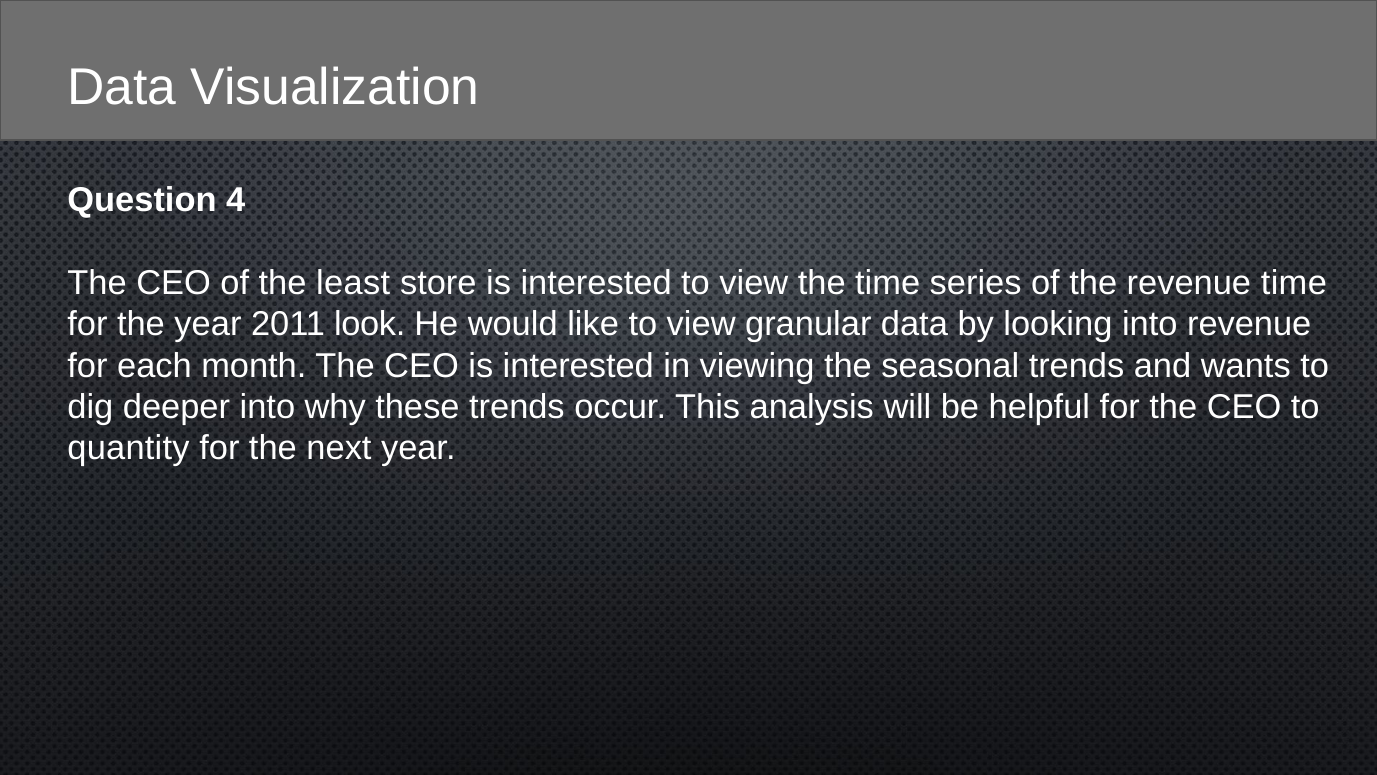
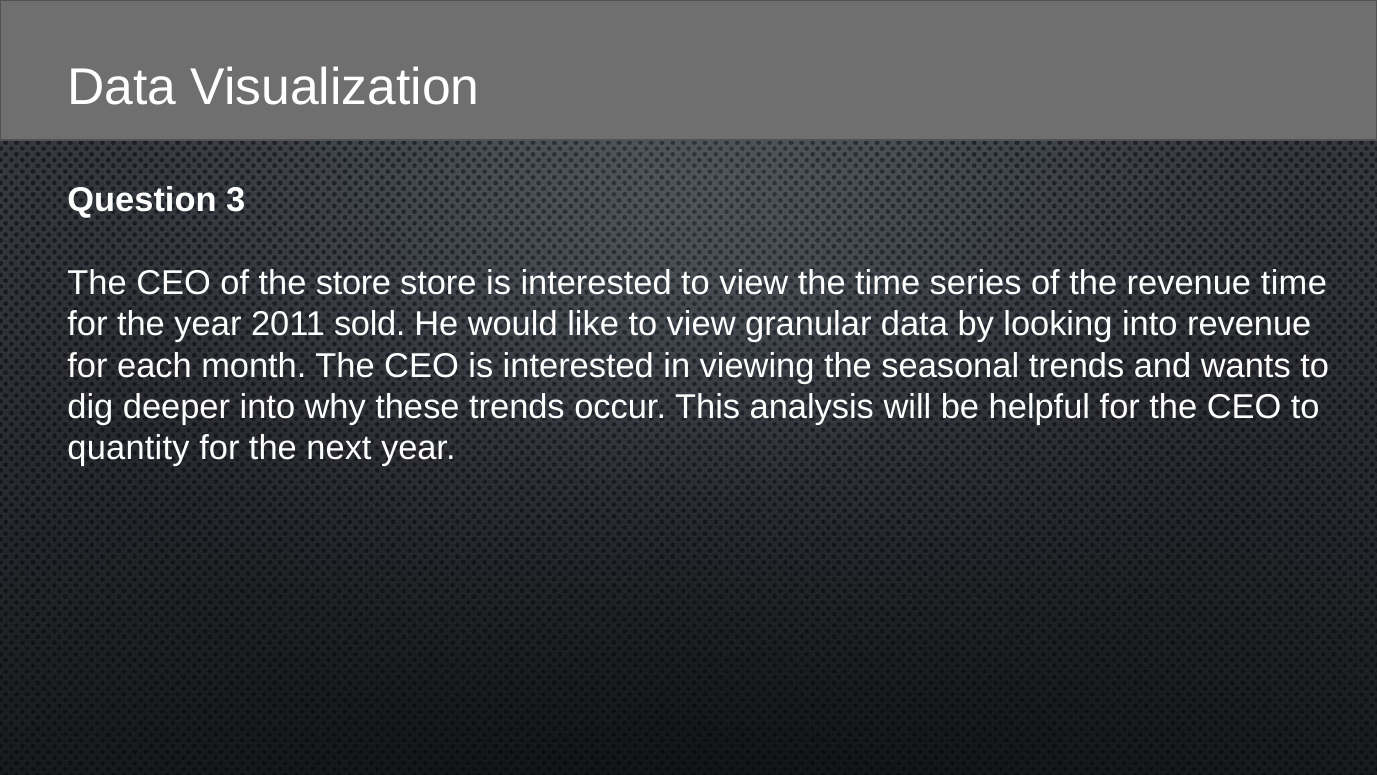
4: 4 -> 3
the least: least -> store
look: look -> sold
